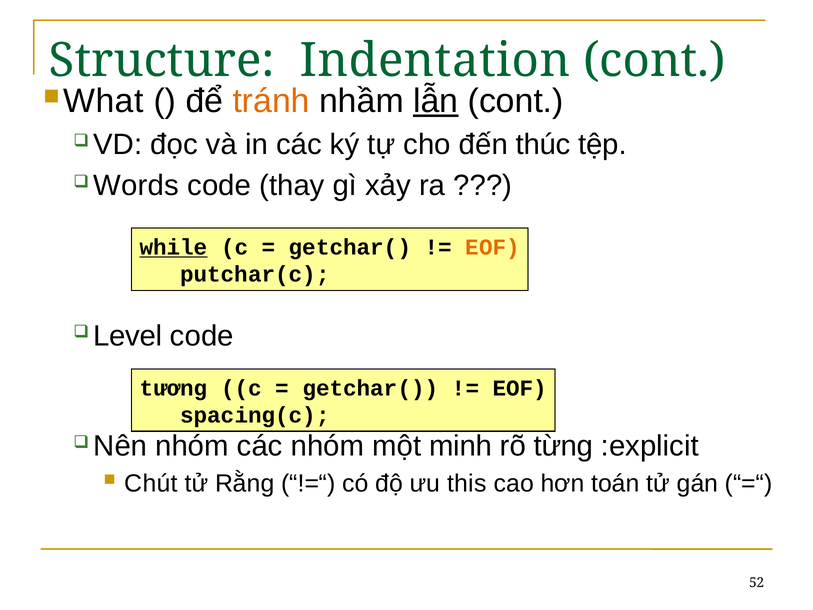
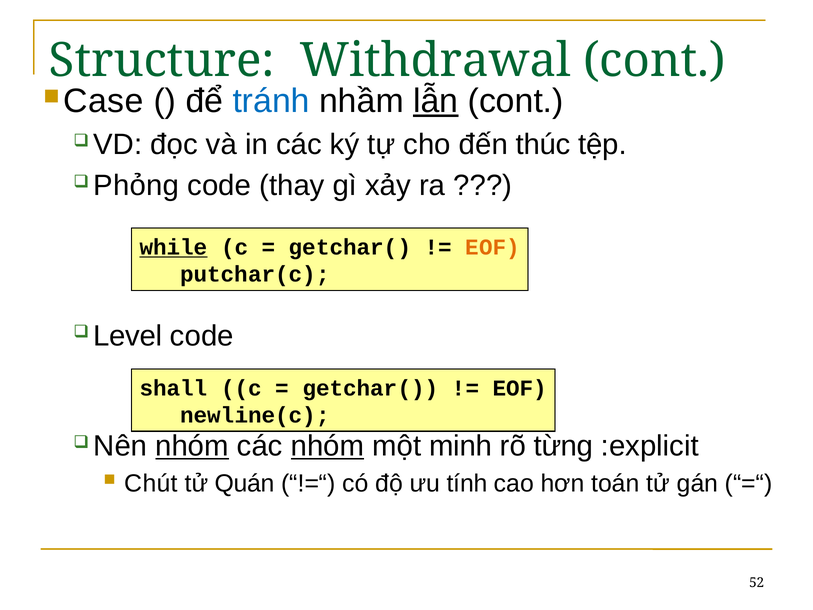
Indentation: Indentation -> Withdrawal
What: What -> Case
tránh colour: orange -> blue
Words: Words -> Phỏng
tương: tương -> shall
spacing(c: spacing(c -> newline(c
nhóm at (192, 446) underline: none -> present
nhóm at (328, 446) underline: none -> present
Rằng: Rằng -> Quán
this: this -> tính
